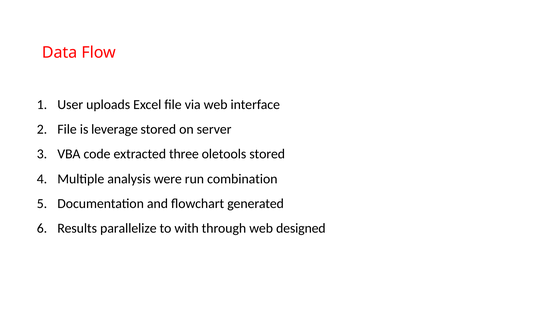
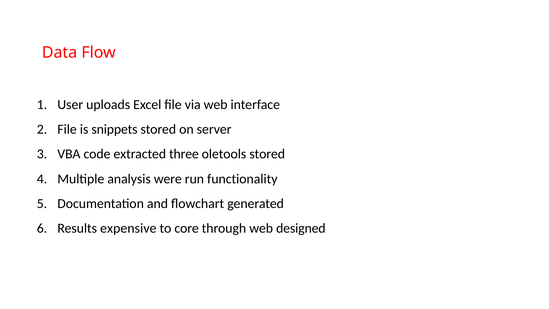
leverage: leverage -> snippets
combination: combination -> functionality
parallelize: parallelize -> expensive
with: with -> core
